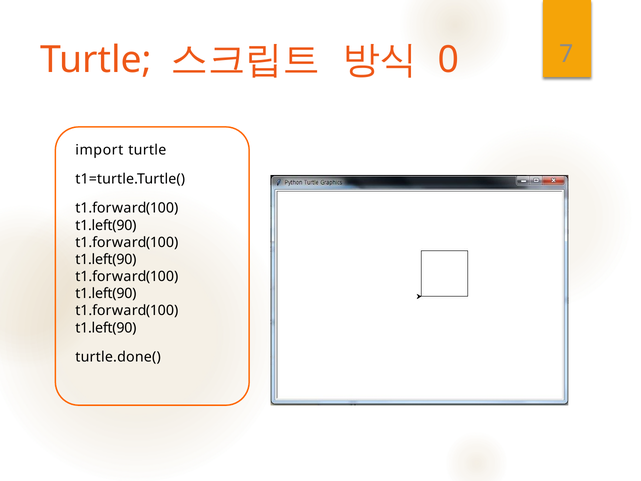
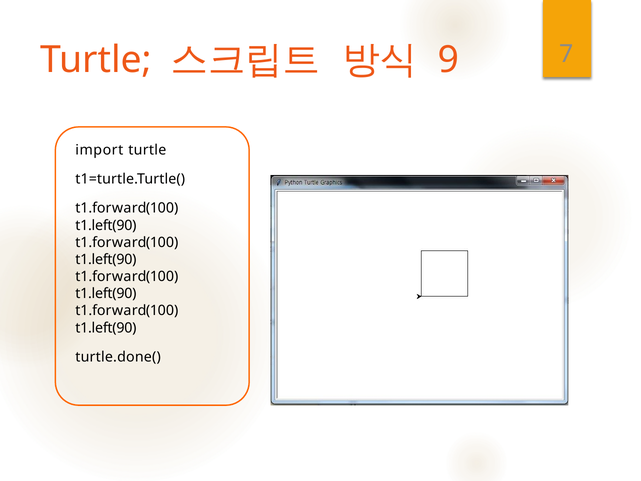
0: 0 -> 9
